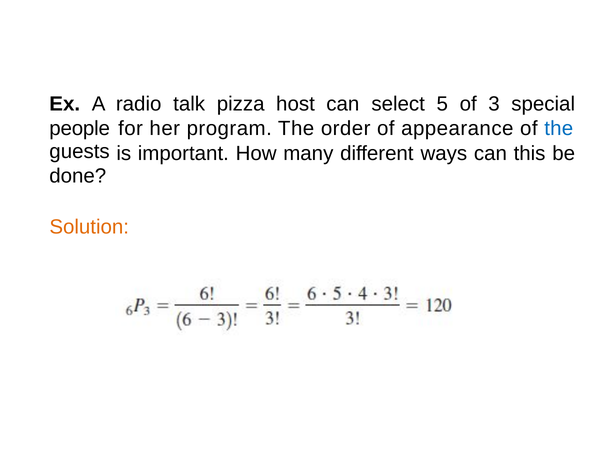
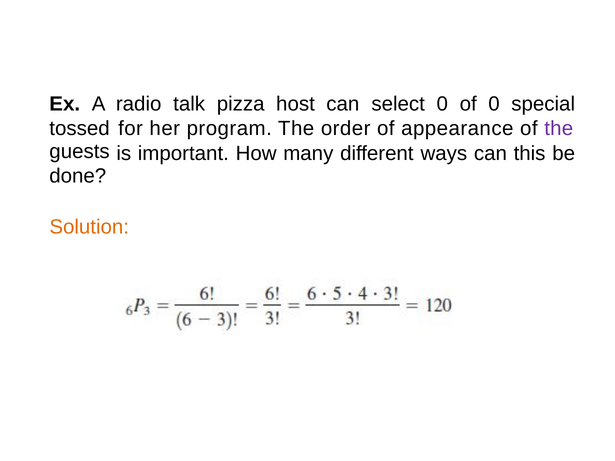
select 5: 5 -> 0
of 3: 3 -> 0
people: people -> tossed
the at (559, 129) colour: blue -> purple
